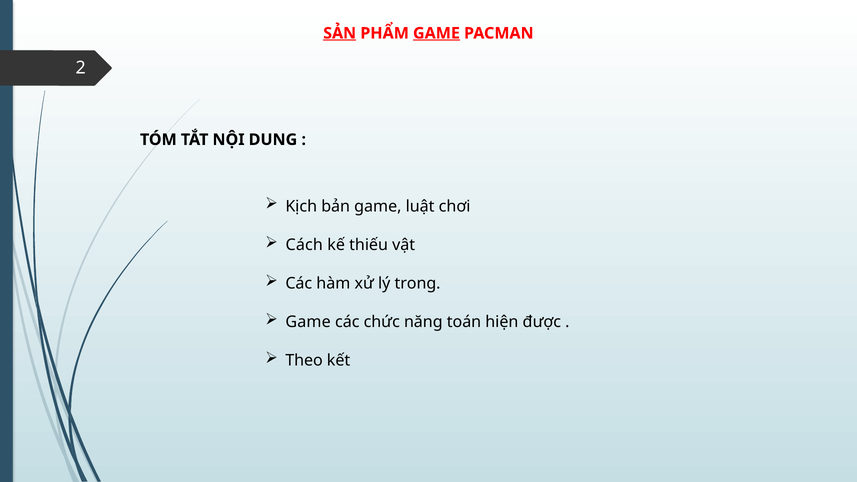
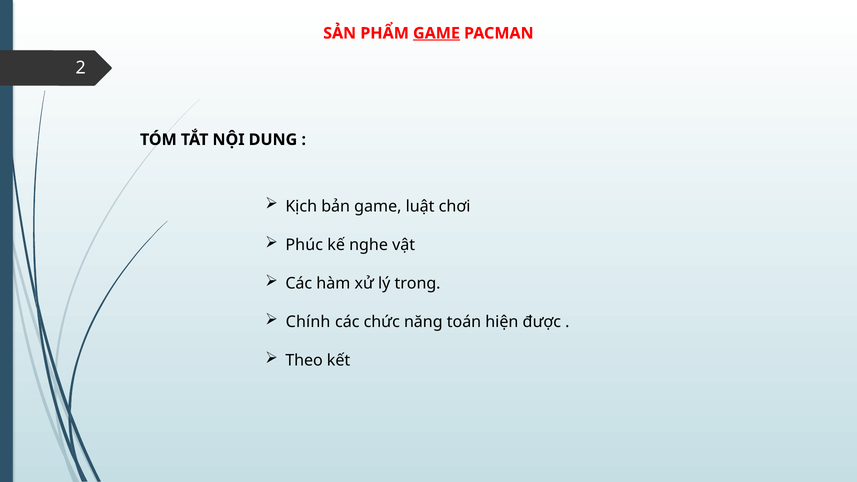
SẢN underline: present -> none
Cách: Cách -> Phúc
thiếu: thiếu -> nghe
Game at (308, 322): Game -> Chính
